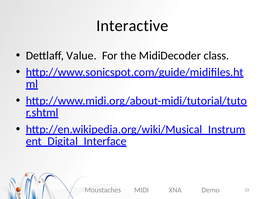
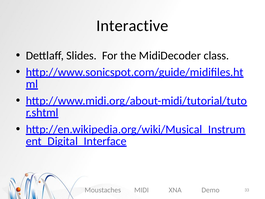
Value: Value -> Slides
